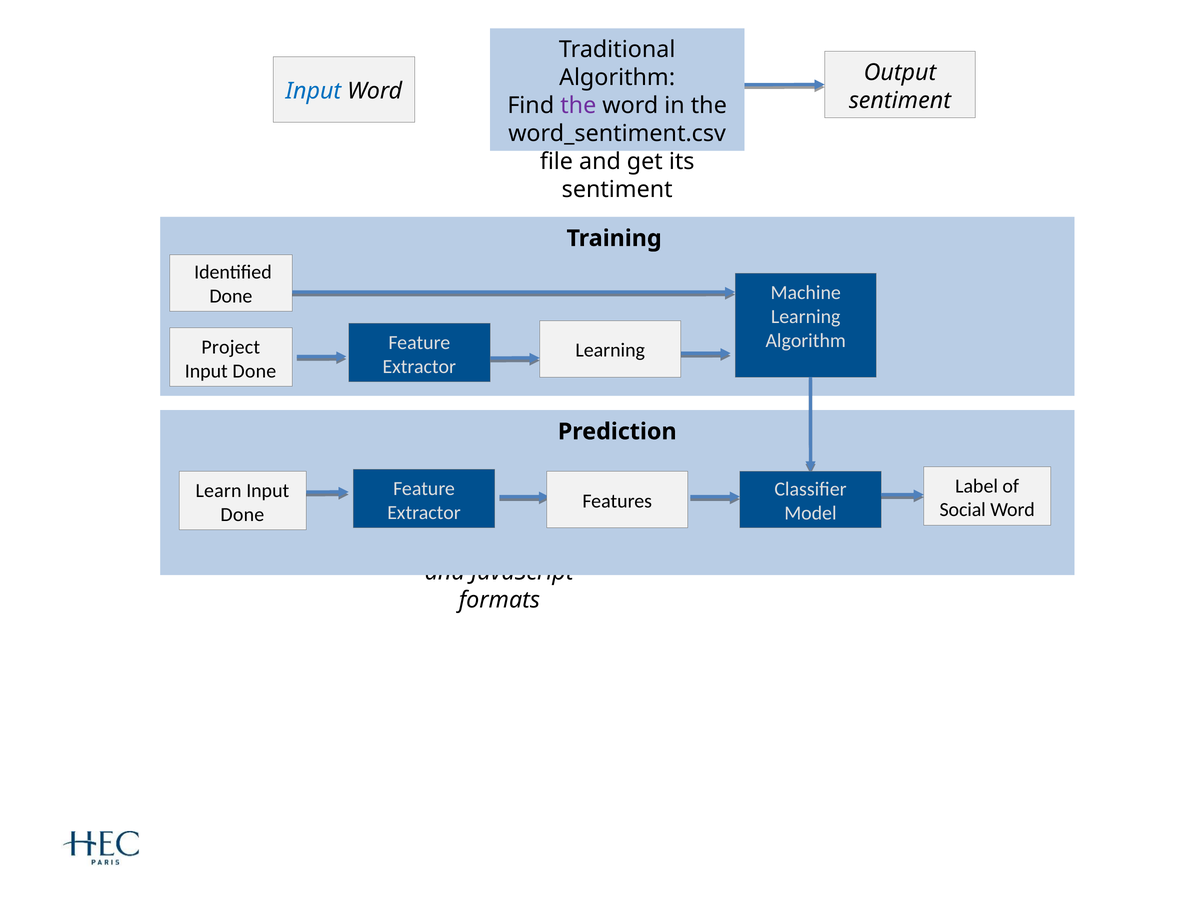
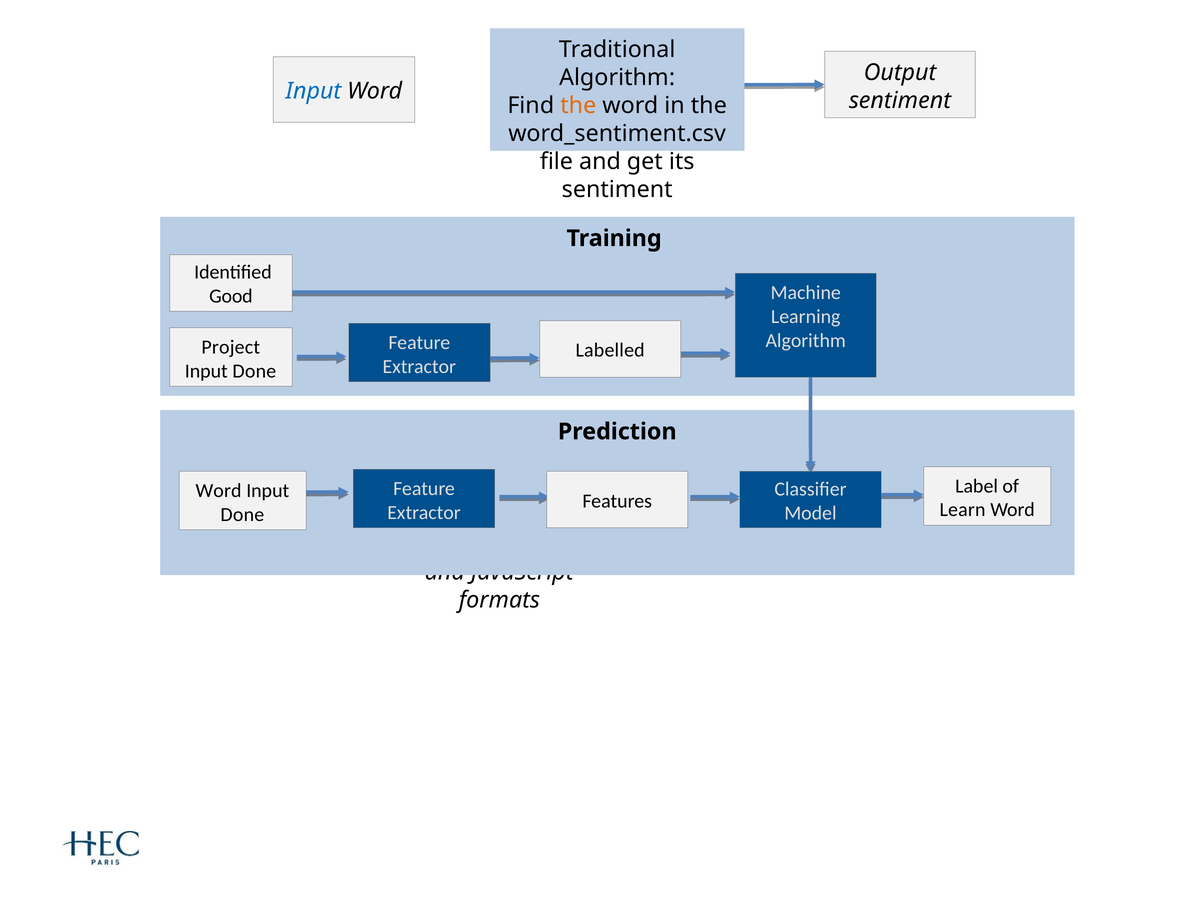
the at (578, 106) colour: purple -> orange
Done at (231, 296): Done -> Good
Learning at (610, 350): Learning -> Labelled
Learn at (219, 491): Learn -> Word
Social: Social -> Learn
